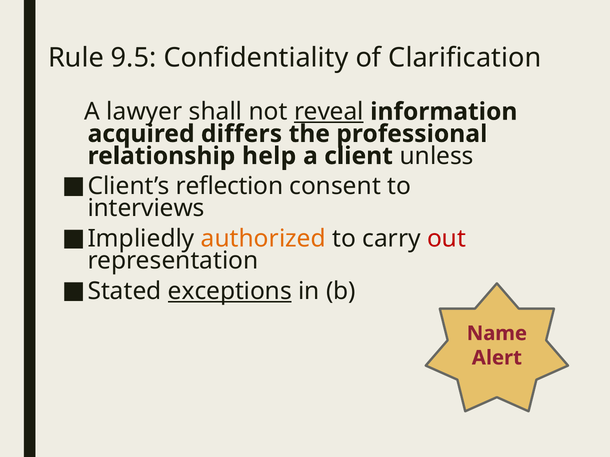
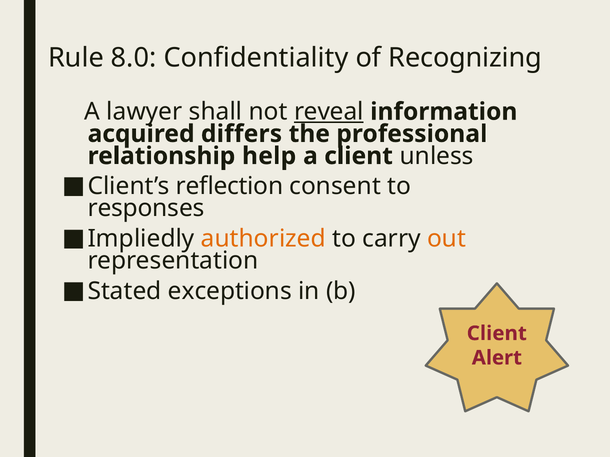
9.5: 9.5 -> 8.0
Clarification: Clarification -> Recognizing
interviews: interviews -> responses
out colour: red -> orange
exceptions underline: present -> none
Name at (497, 334): Name -> Client
